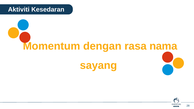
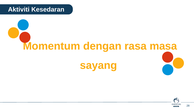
nama: nama -> masa
